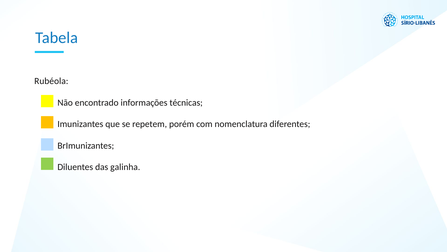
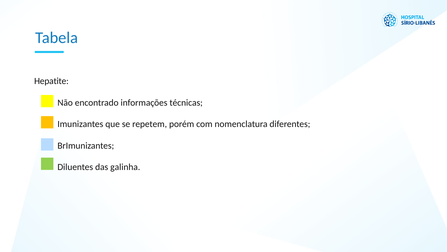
Rubéola: Rubéola -> Hepatite
